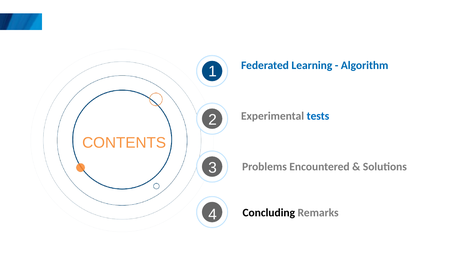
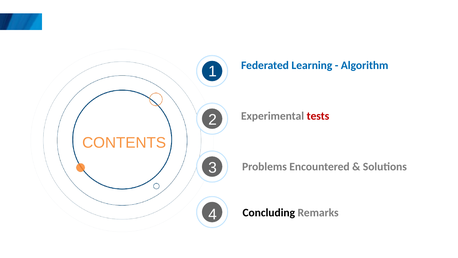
tests colour: blue -> red
